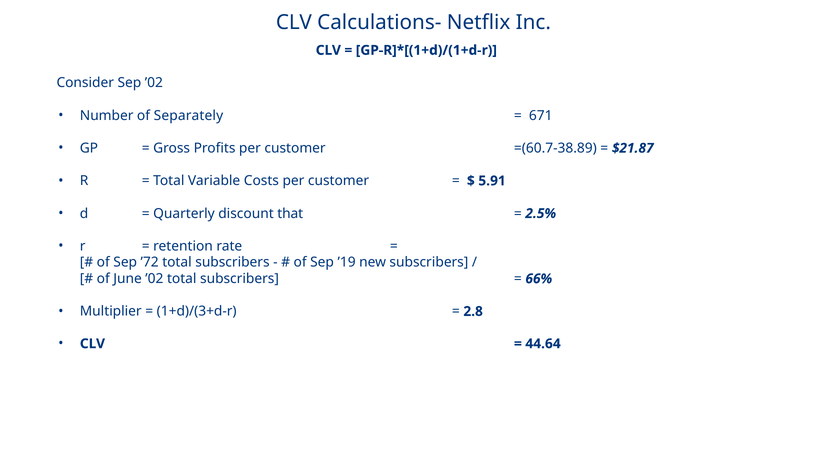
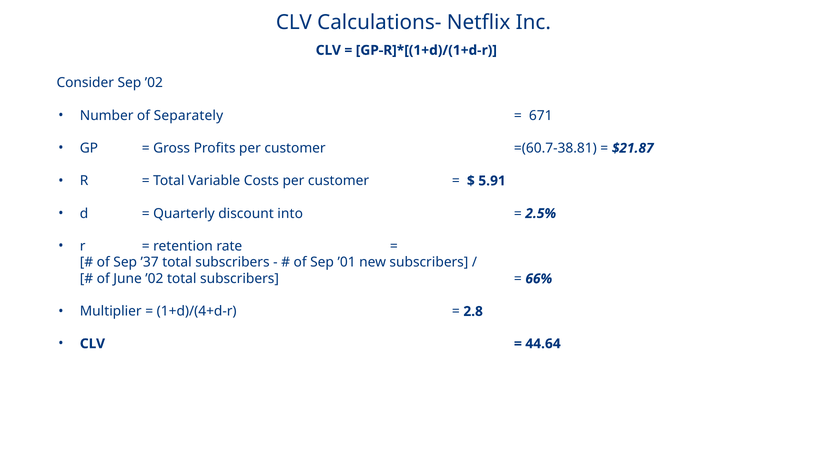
=(60.7-38.89: =(60.7-38.89 -> =(60.7-38.81
that: that -> into
’72: ’72 -> ’37
’19: ’19 -> ’01
1+d)/(3+d-r: 1+d)/(3+d-r -> 1+d)/(4+d-r
